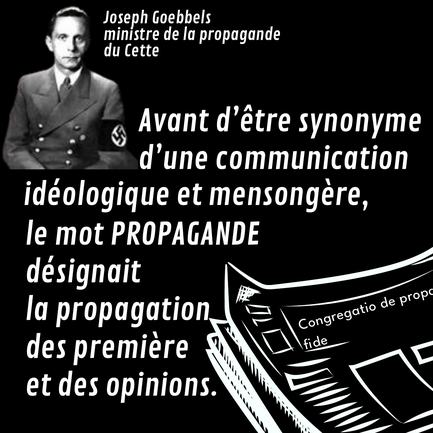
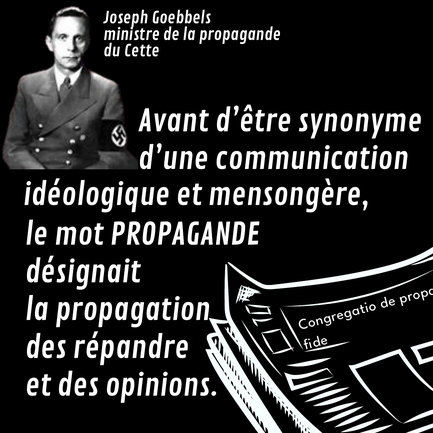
première: première -> répandre
